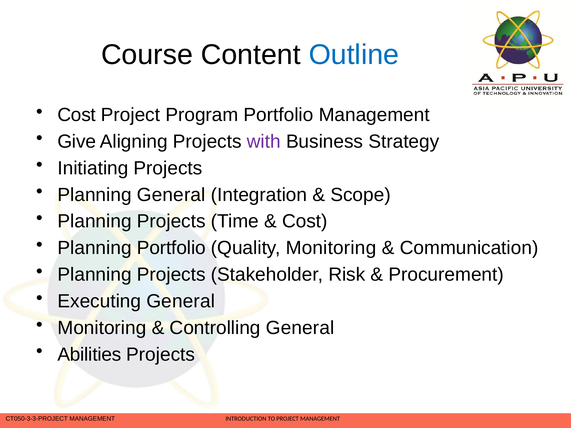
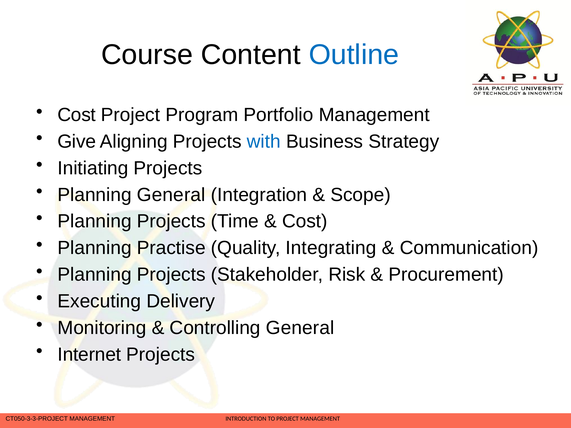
with colour: purple -> blue
Planning Portfolio: Portfolio -> Practise
Quality Monitoring: Monitoring -> Integrating
Executing General: General -> Delivery
Abilities: Abilities -> Internet
